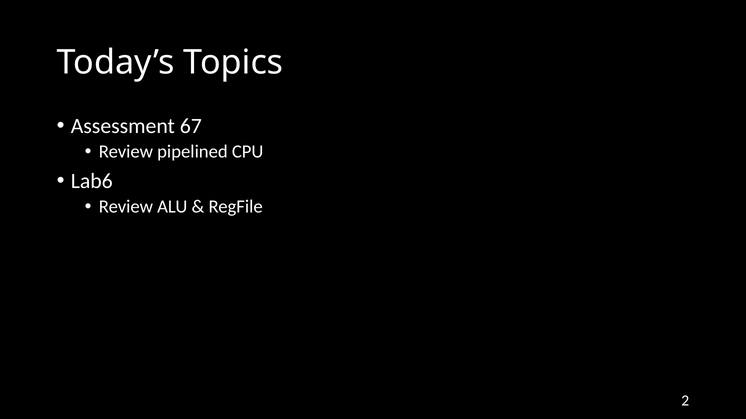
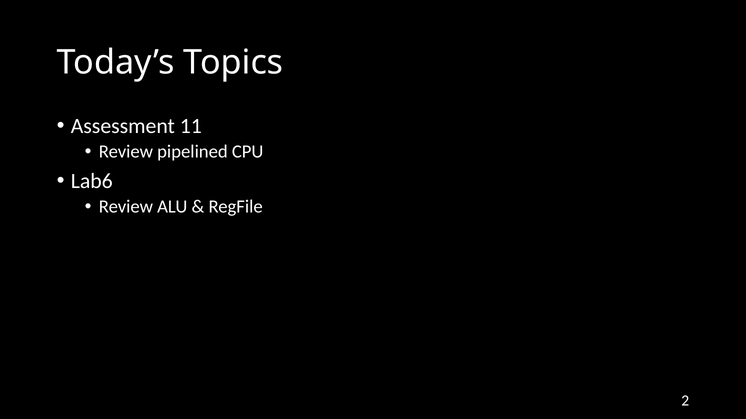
67: 67 -> 11
